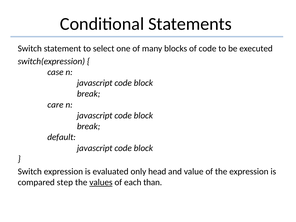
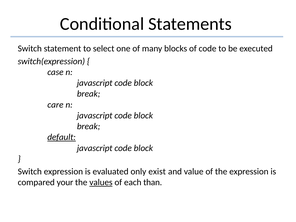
default underline: none -> present
head: head -> exist
step: step -> your
